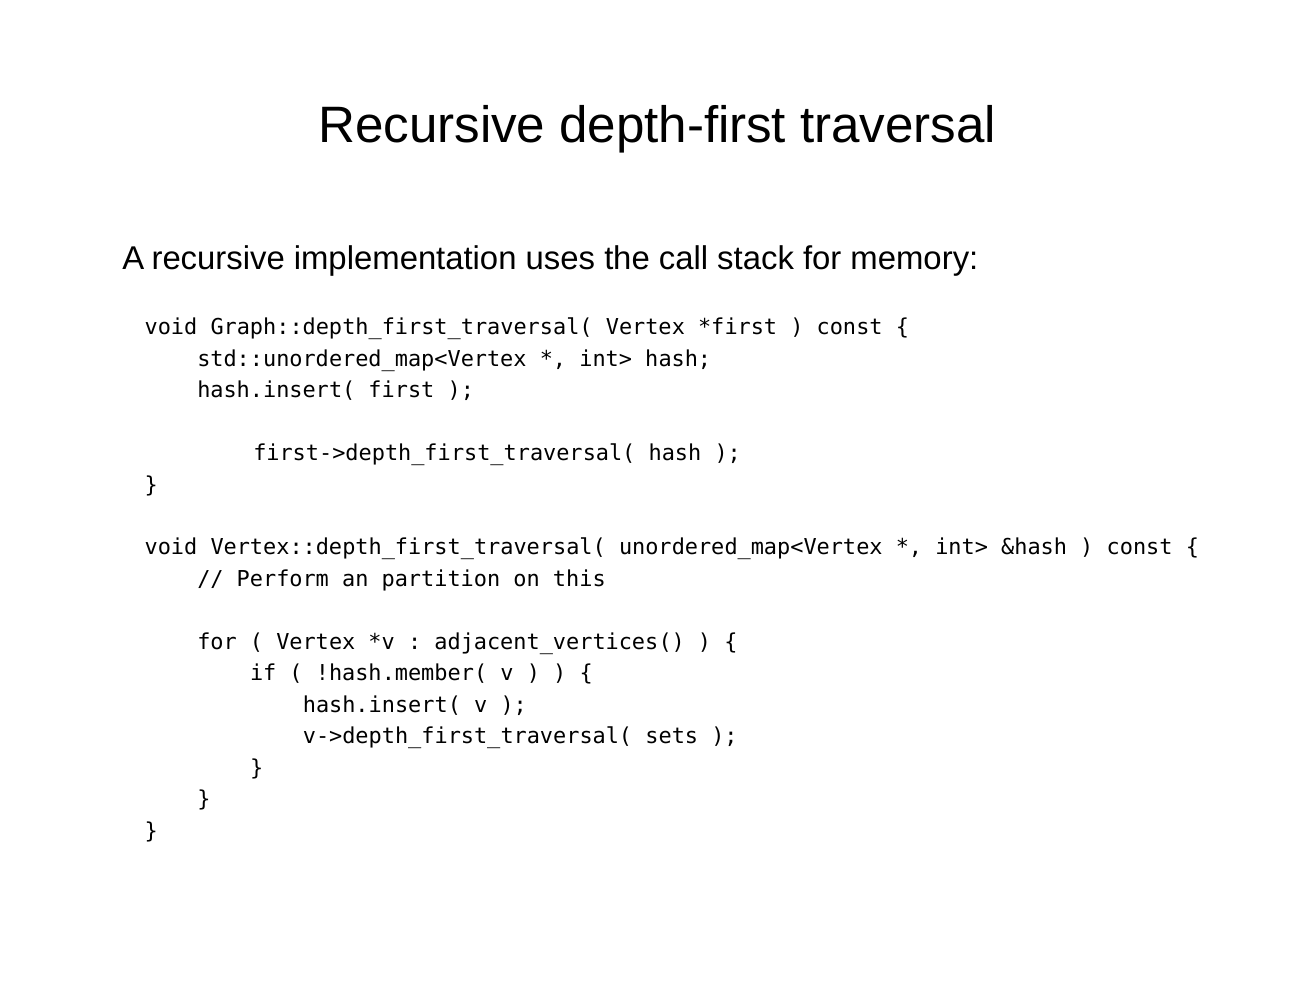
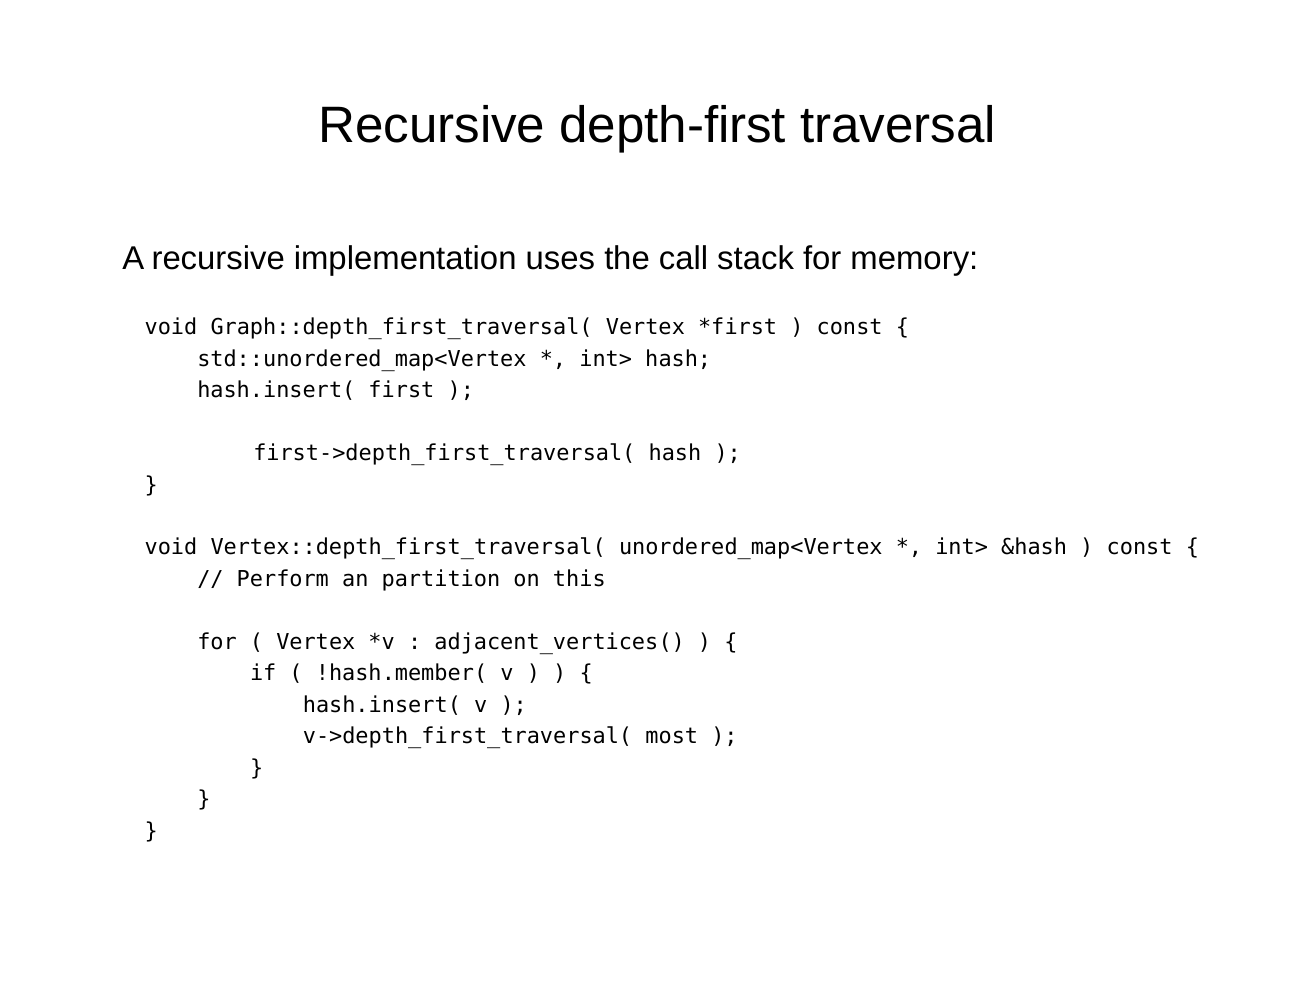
sets: sets -> most
